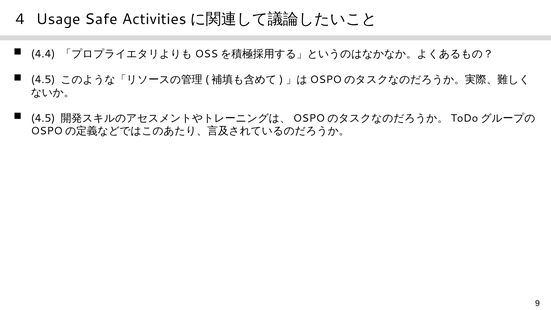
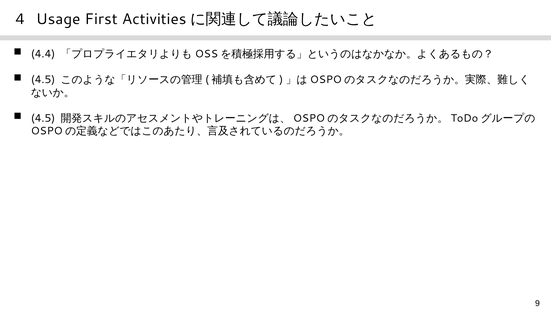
Safe: Safe -> First
